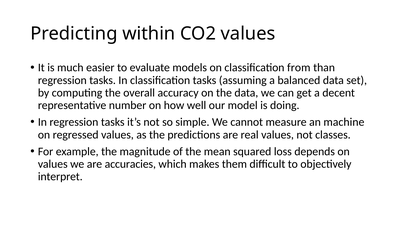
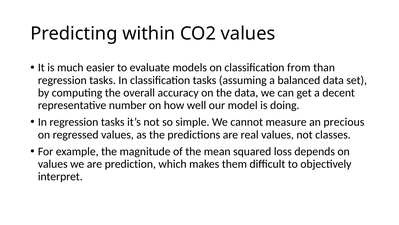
machine: machine -> precious
accuracies: accuracies -> prediction
